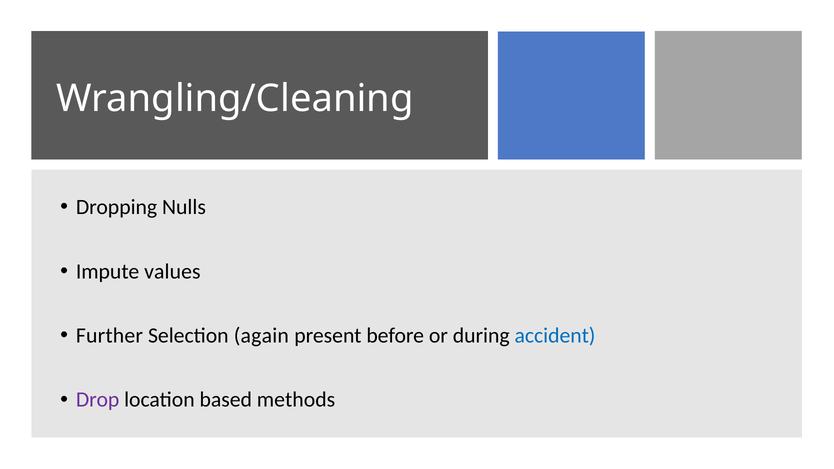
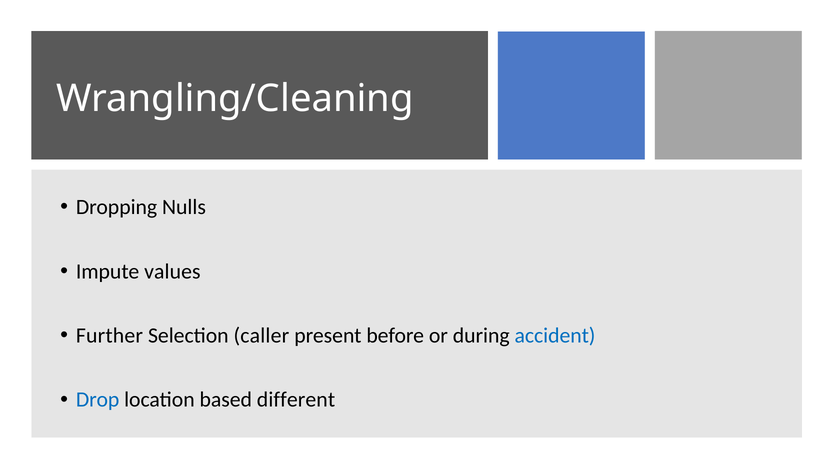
again: again -> caller
Drop colour: purple -> blue
methods: methods -> different
